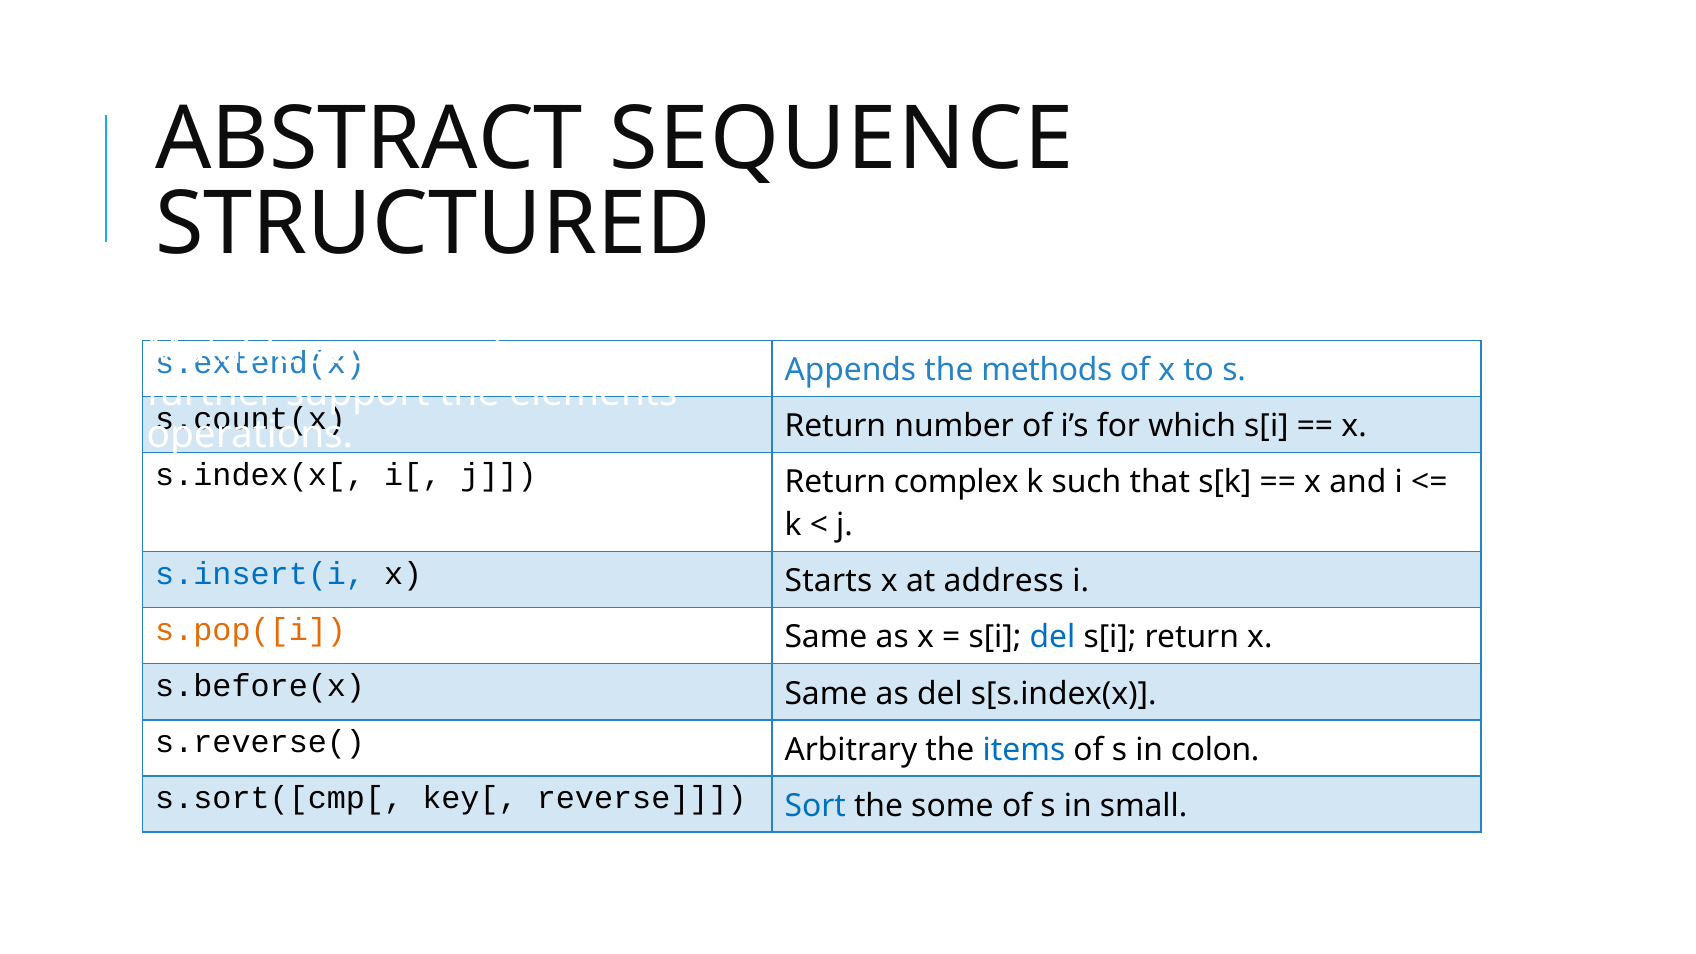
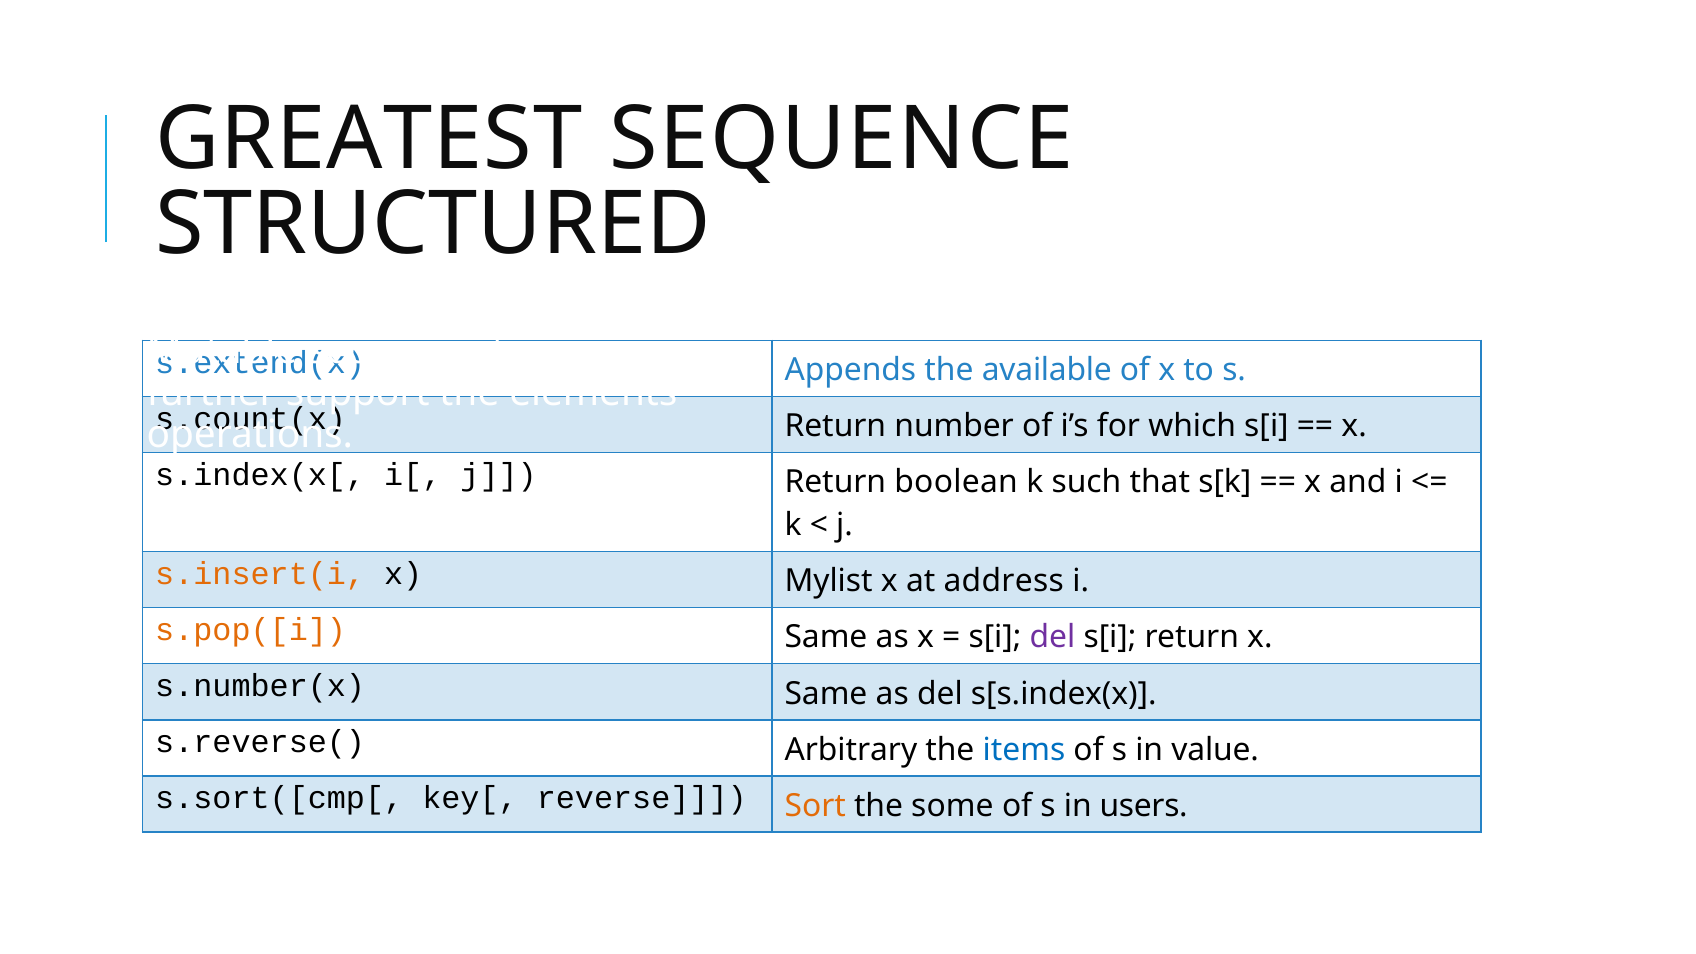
ABSTRACT: ABSTRACT -> GREATEST
methods: methods -> available
complex: complex -> boolean
s.insert(i colour: blue -> orange
Starts: Starts -> Mylist
del at (1052, 637) colour: blue -> purple
s.before(x: s.before(x -> s.number(x
colon: colon -> value
Sort colour: blue -> orange
small: small -> users
